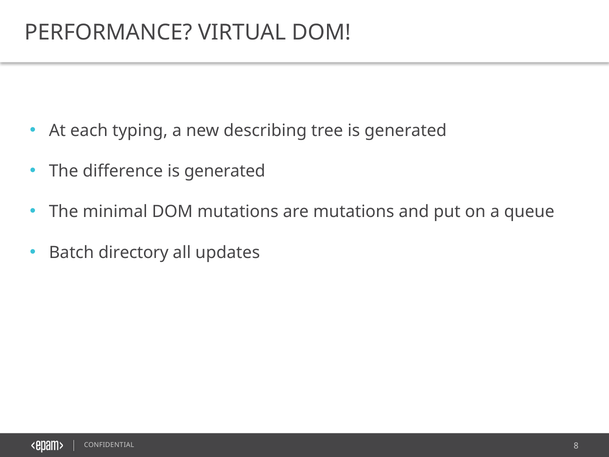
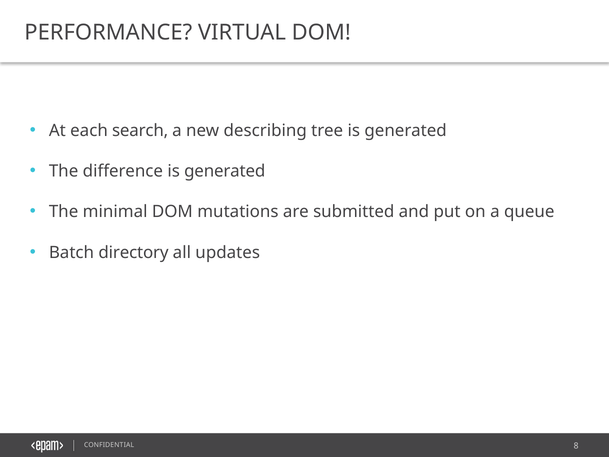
typing: typing -> search
are mutations: mutations -> submitted
